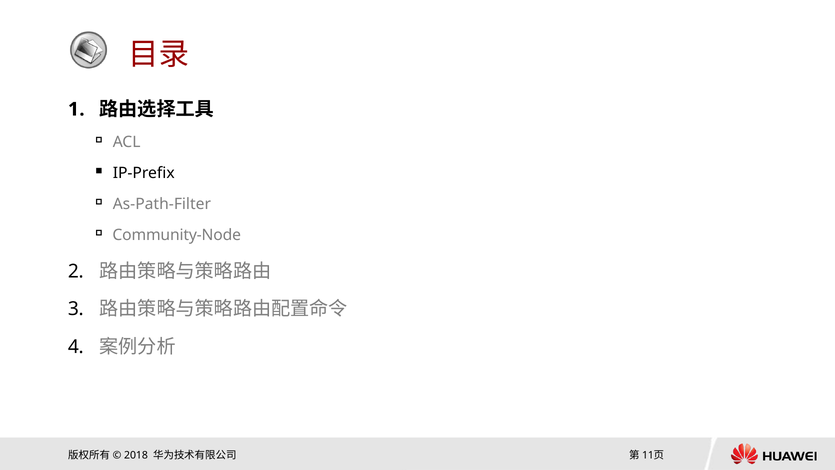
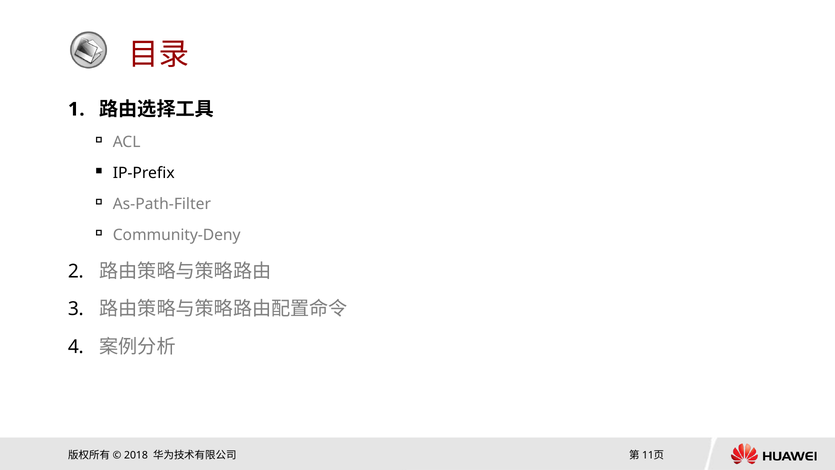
Community-Node: Community-Node -> Community-Deny
